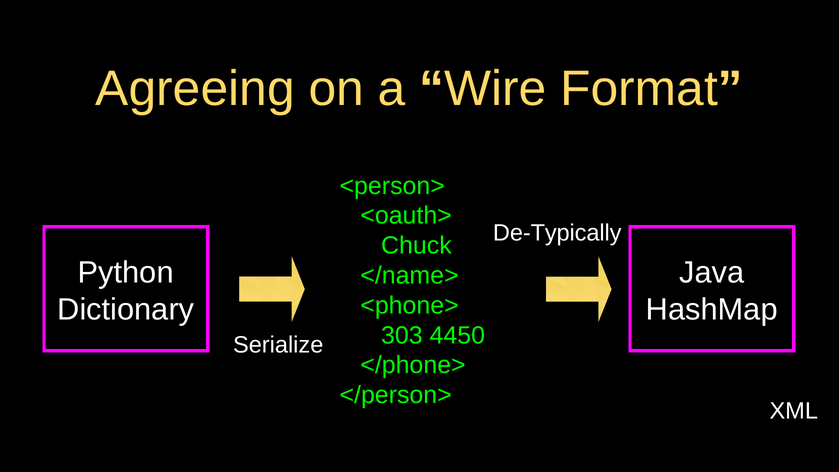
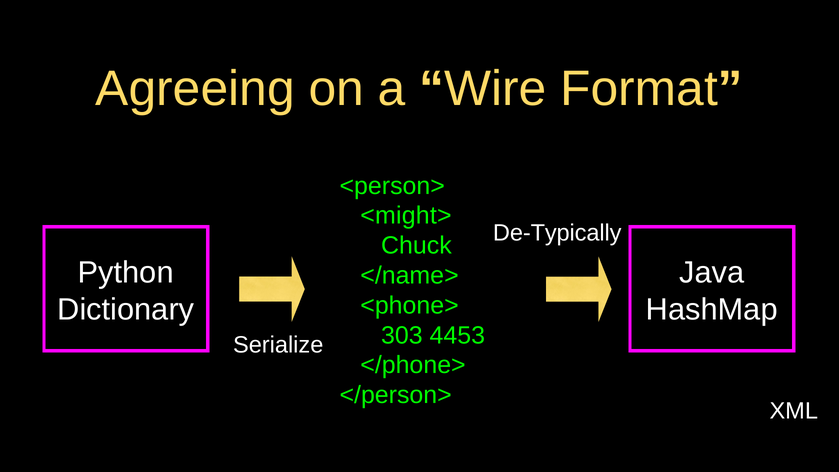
<oauth>: <oauth> -> <might>
4450: 4450 -> 4453
